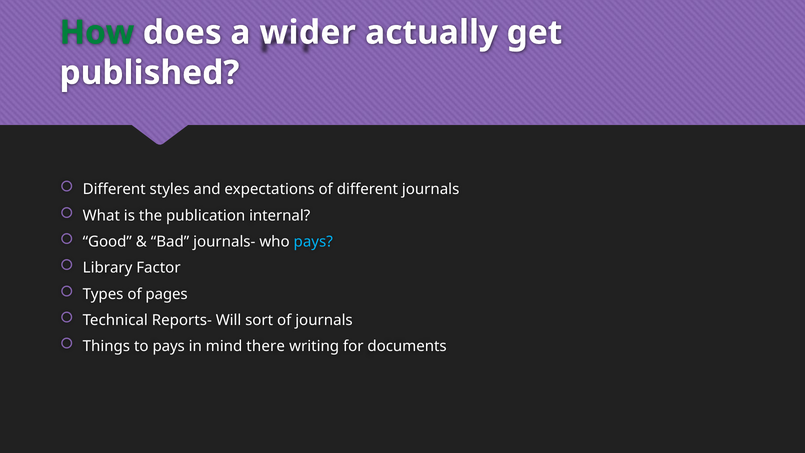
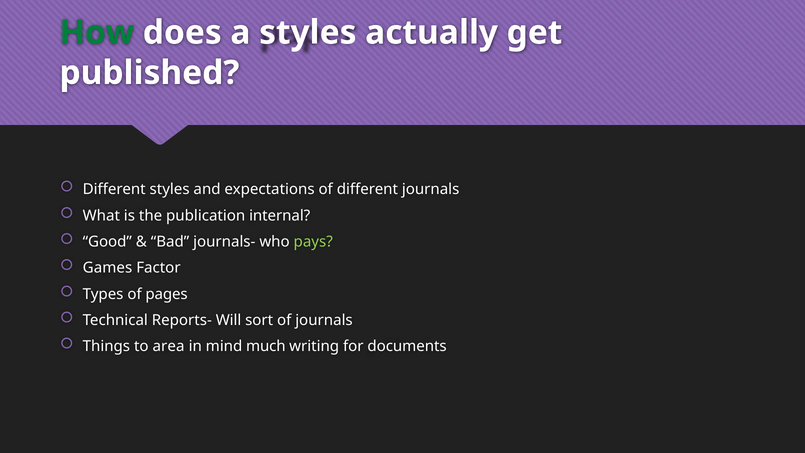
a wider: wider -> styles
pays at (313, 242) colour: light blue -> light green
Library: Library -> Games
to pays: pays -> area
there: there -> much
